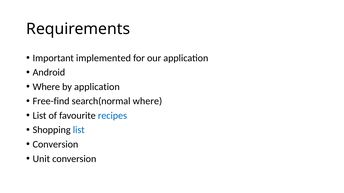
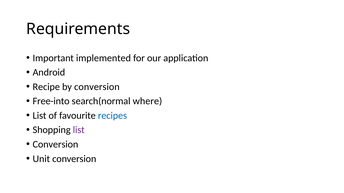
Where at (46, 87): Where -> Recipe
by application: application -> conversion
Free-find: Free-find -> Free-into
list at (79, 130) colour: blue -> purple
